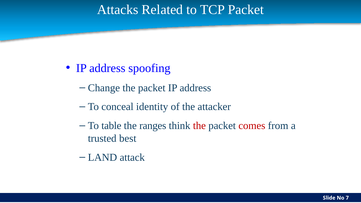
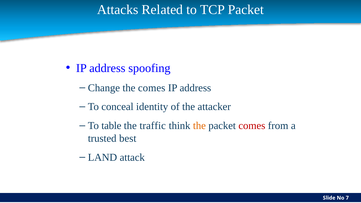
Change the packet: packet -> comes
ranges: ranges -> traffic
the at (199, 126) colour: red -> orange
